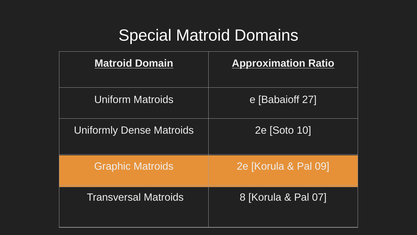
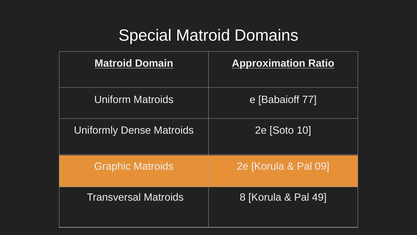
27: 27 -> 77
07: 07 -> 49
